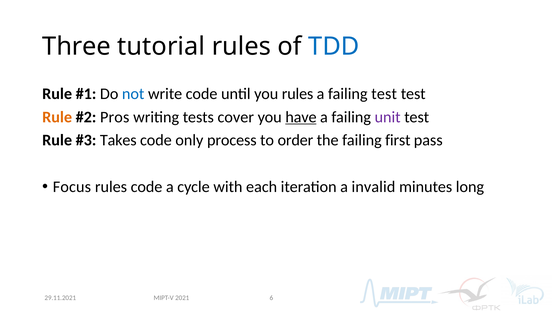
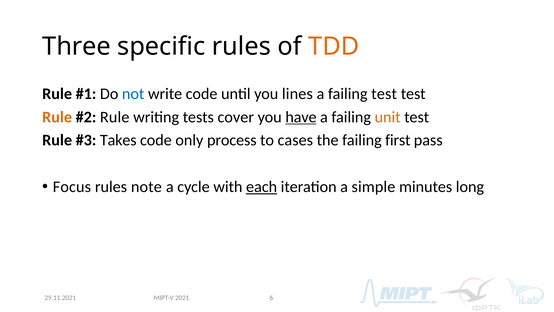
tutorial: tutorial -> specific
TDD colour: blue -> orange
you rules: rules -> lines
Pros at (115, 117): Pros -> Rule
unit colour: purple -> orange
order: order -> cases
rules code: code -> note
each underline: none -> present
invalid: invalid -> simple
